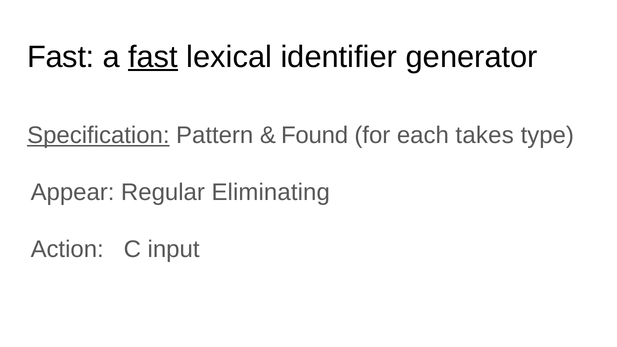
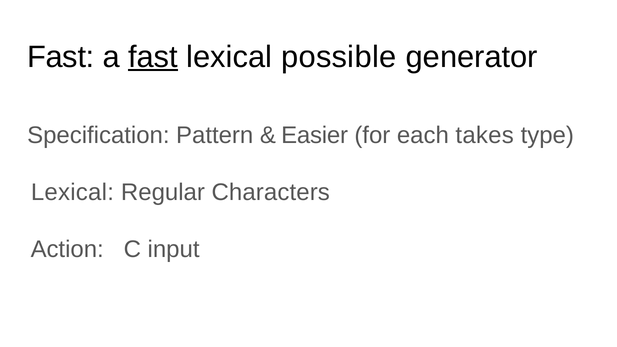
identifier: identifier -> possible
Specification underline: present -> none
Found: Found -> Easier
Appear at (73, 192): Appear -> Lexical
Eliminating: Eliminating -> Characters
